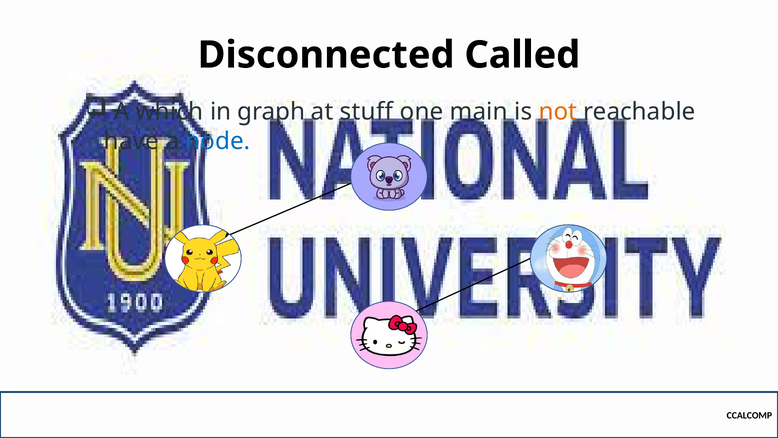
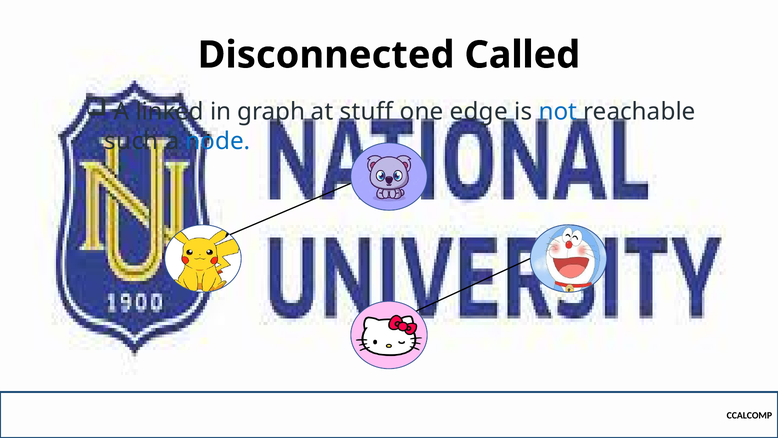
which: which -> linked
main: main -> edge
not colour: orange -> blue
have: have -> such
